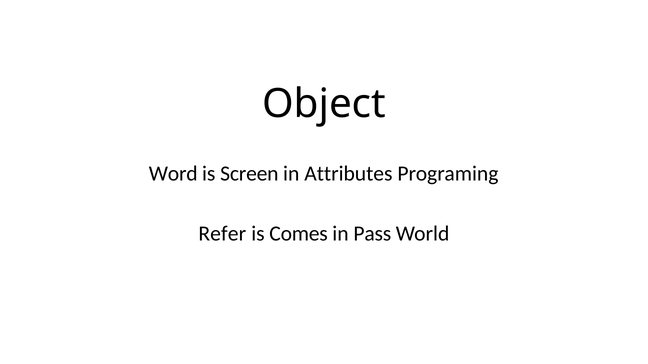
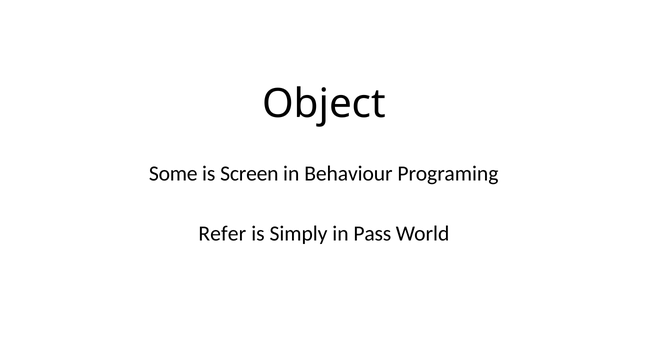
Word: Word -> Some
Attributes: Attributes -> Behaviour
Comes: Comes -> Simply
